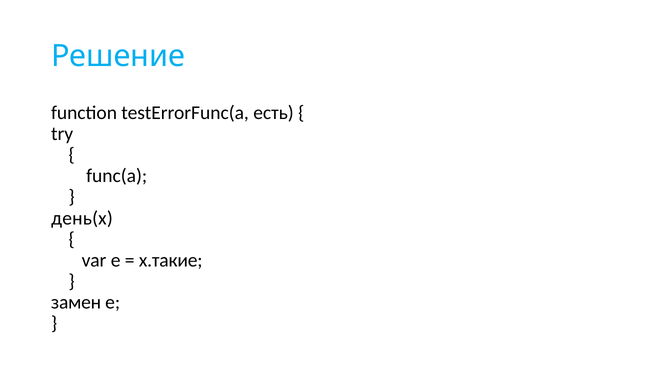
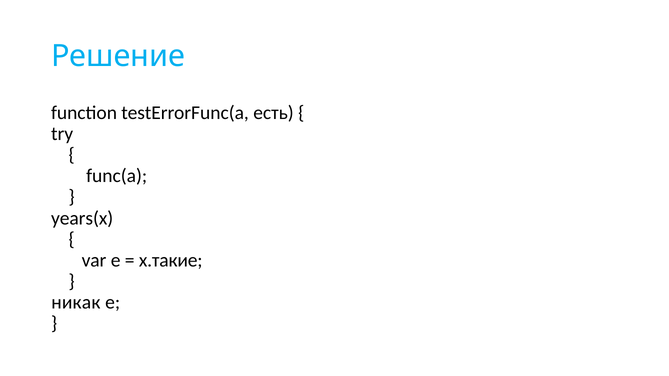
день(x: день(x -> years(x
замен: замен -> никак
